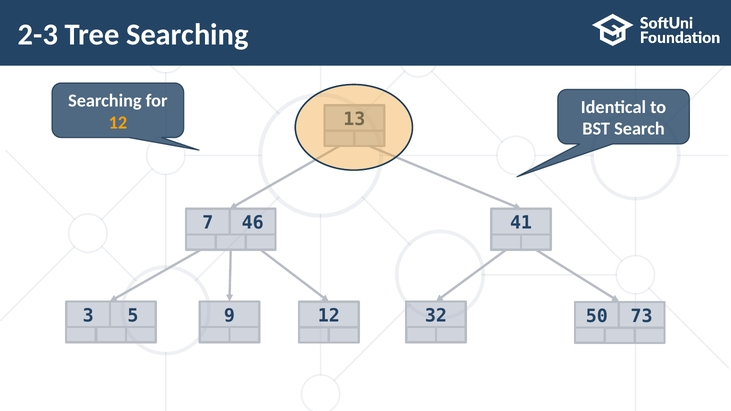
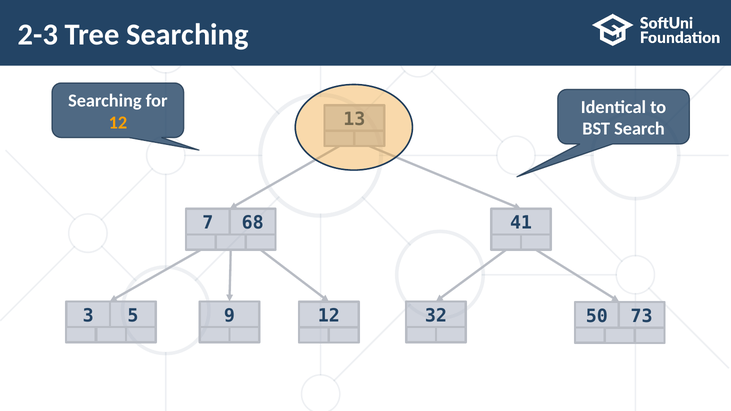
46: 46 -> 68
